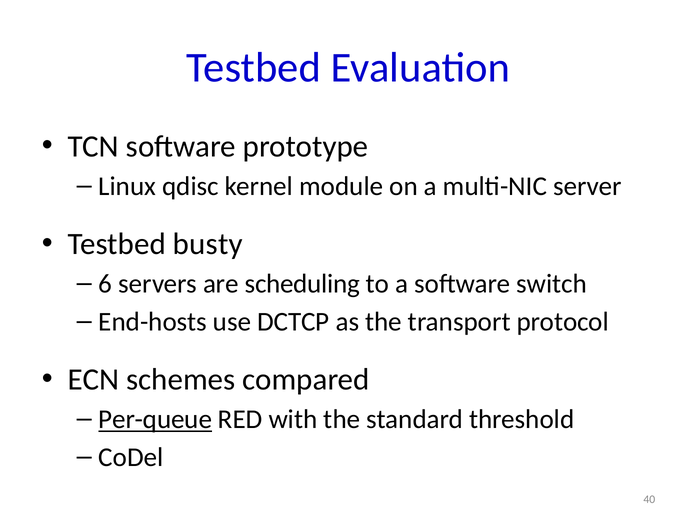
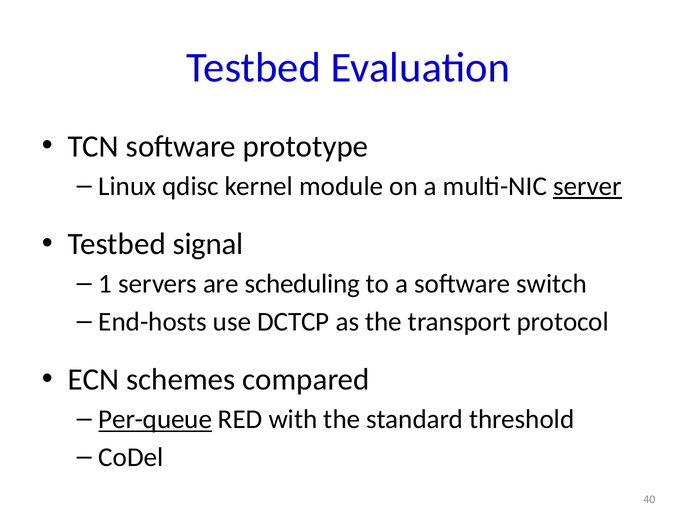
server underline: none -> present
busty: busty -> signal
6: 6 -> 1
